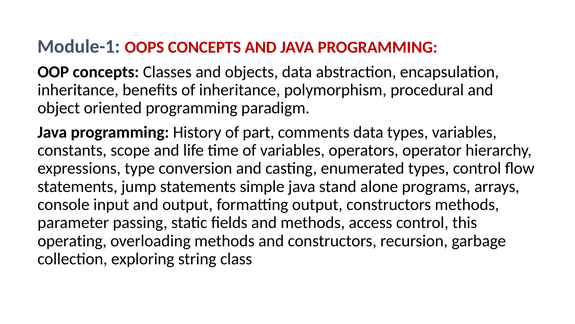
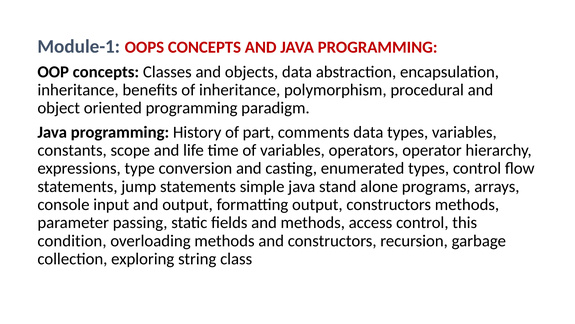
operating: operating -> condition
